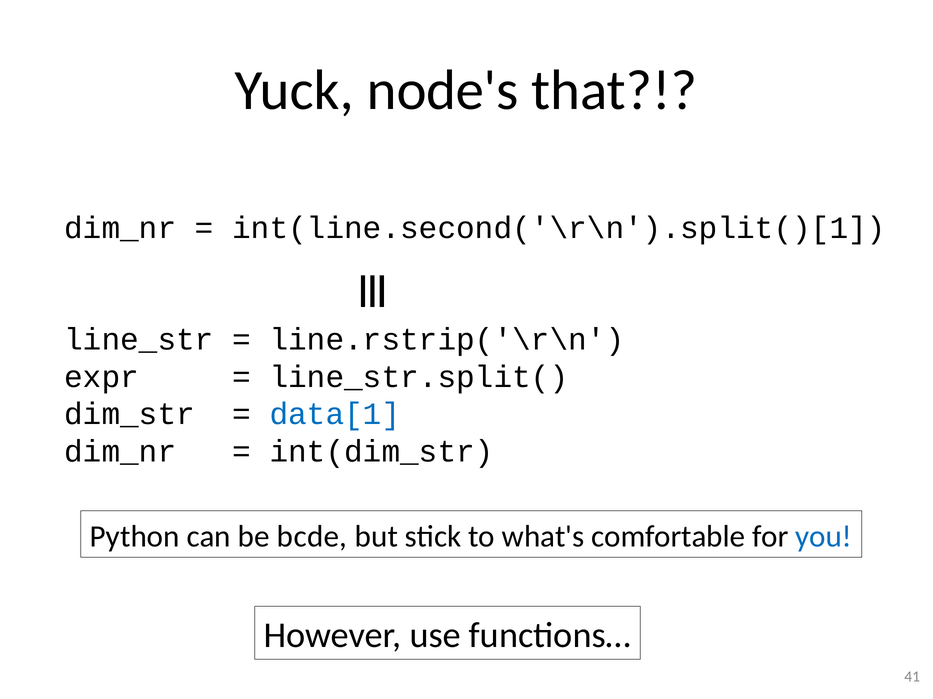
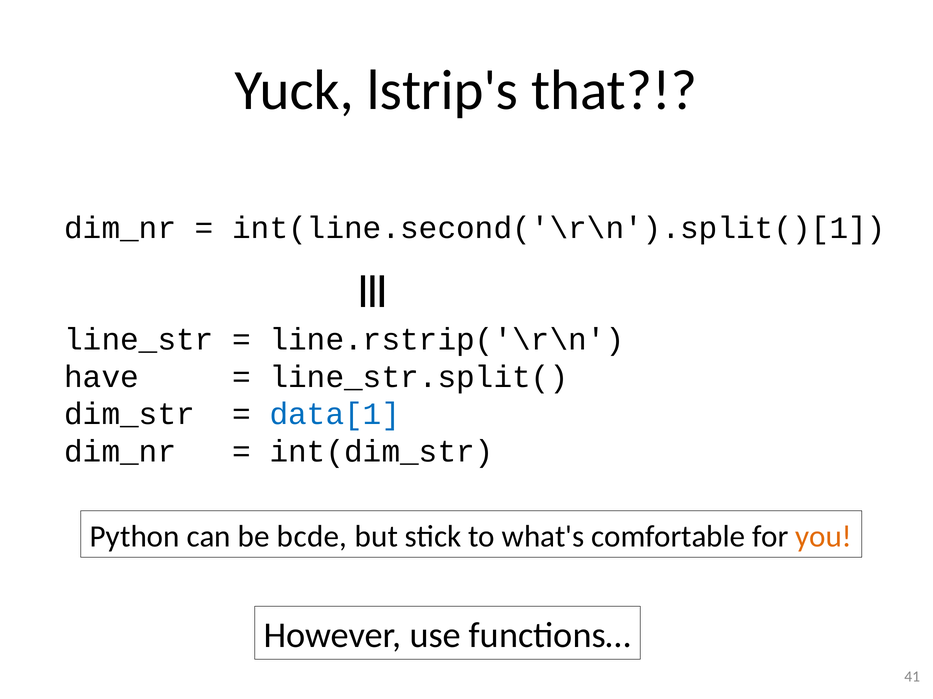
node's: node's -> lstrip's
expr: expr -> have
you colour: blue -> orange
